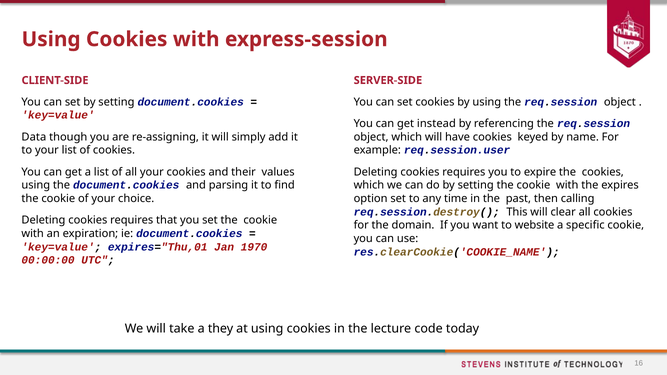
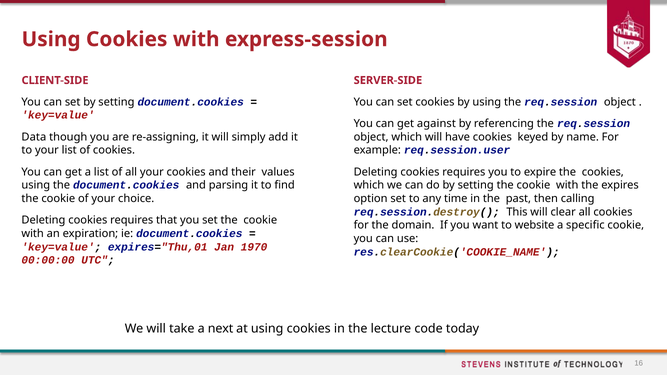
instead: instead -> against
they: they -> next
